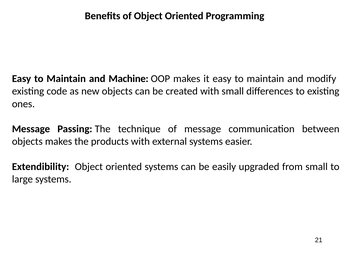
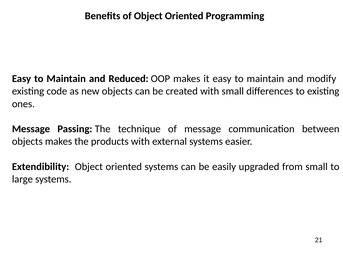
Machine: Machine -> Reduced
